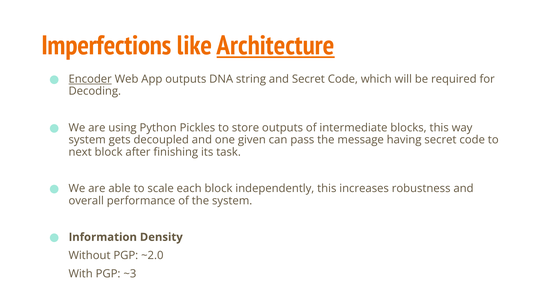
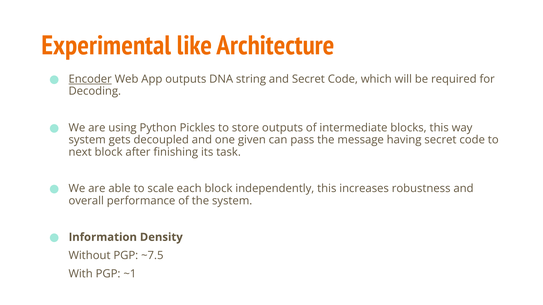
Imperfections: Imperfections -> Experimental
Architecture underline: present -> none
~2.0: ~2.0 -> ~7.5
~3: ~3 -> ~1
